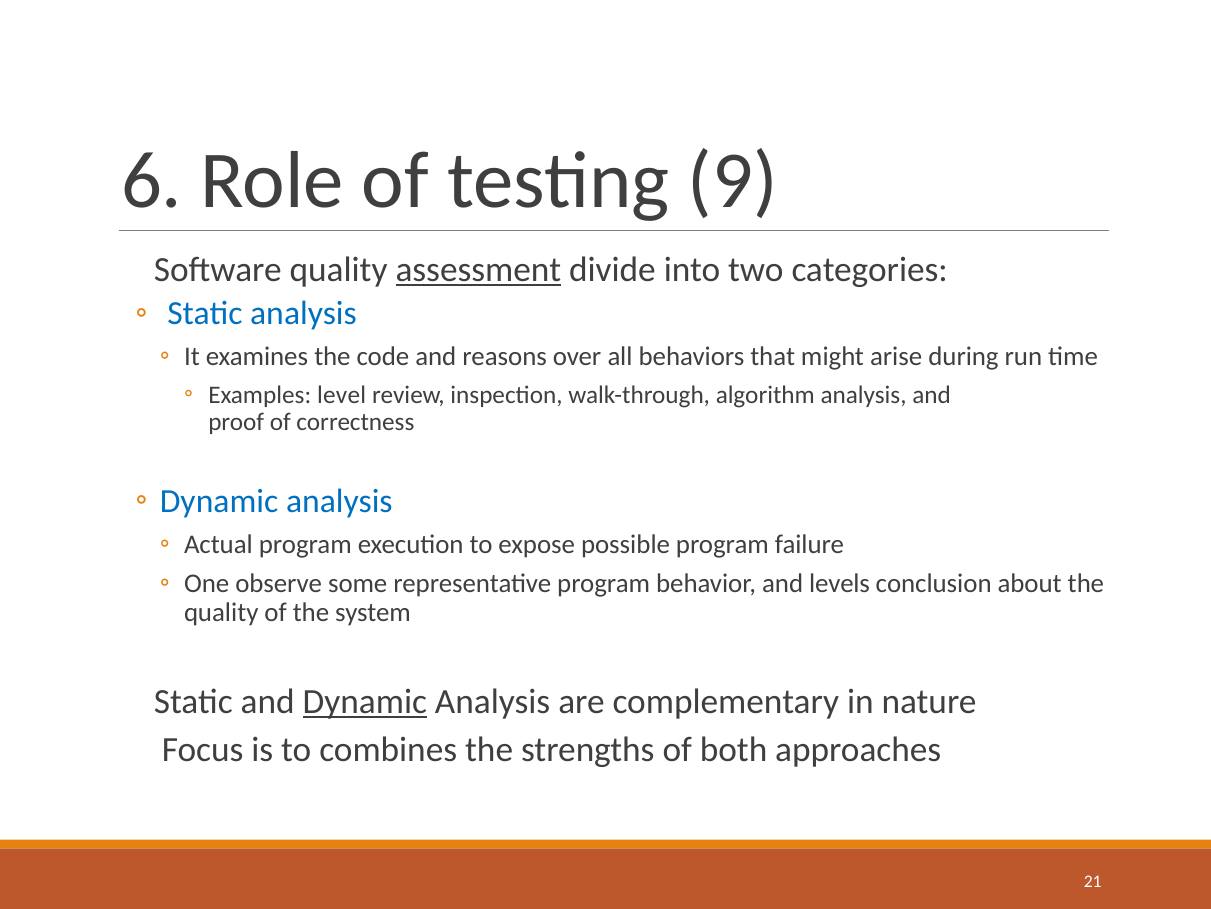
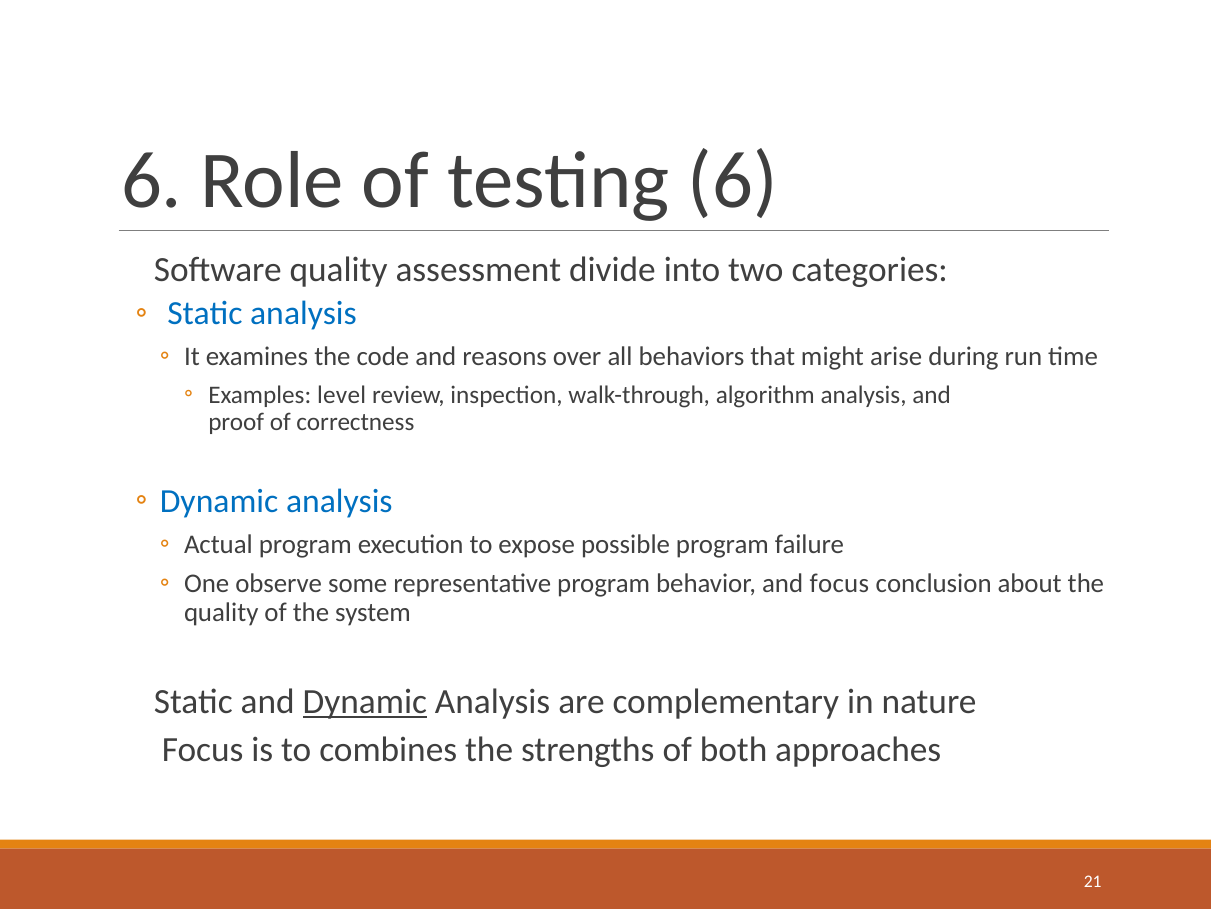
testing 9: 9 -> 6
assessment underline: present -> none
and levels: levels -> focus
